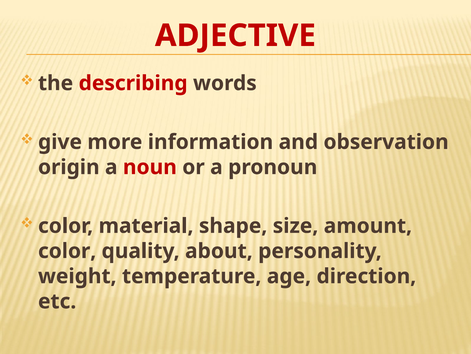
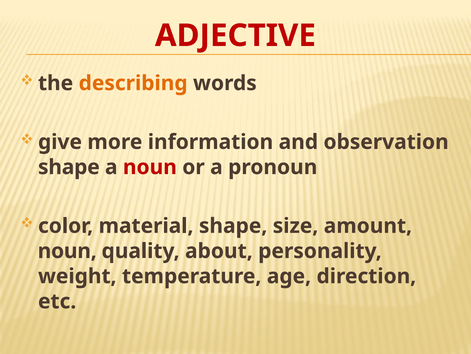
describing colour: red -> orange
origin at (69, 167): origin -> shape
color at (67, 251): color -> noun
